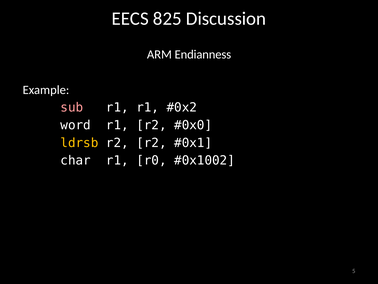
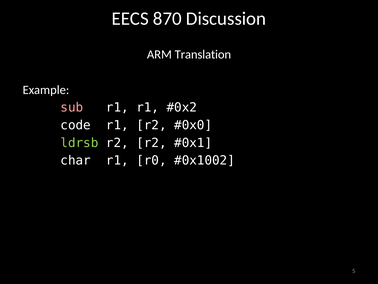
825: 825 -> 870
Endianness: Endianness -> Translation
word: word -> code
ldrsb colour: yellow -> light green
